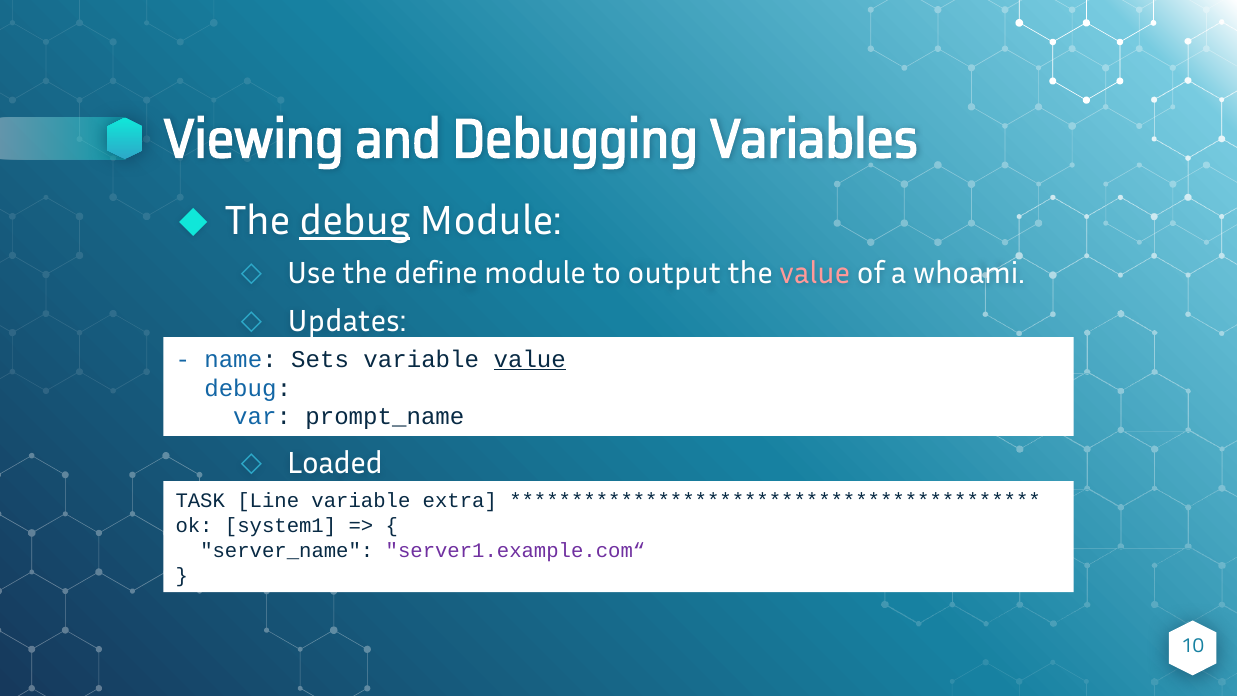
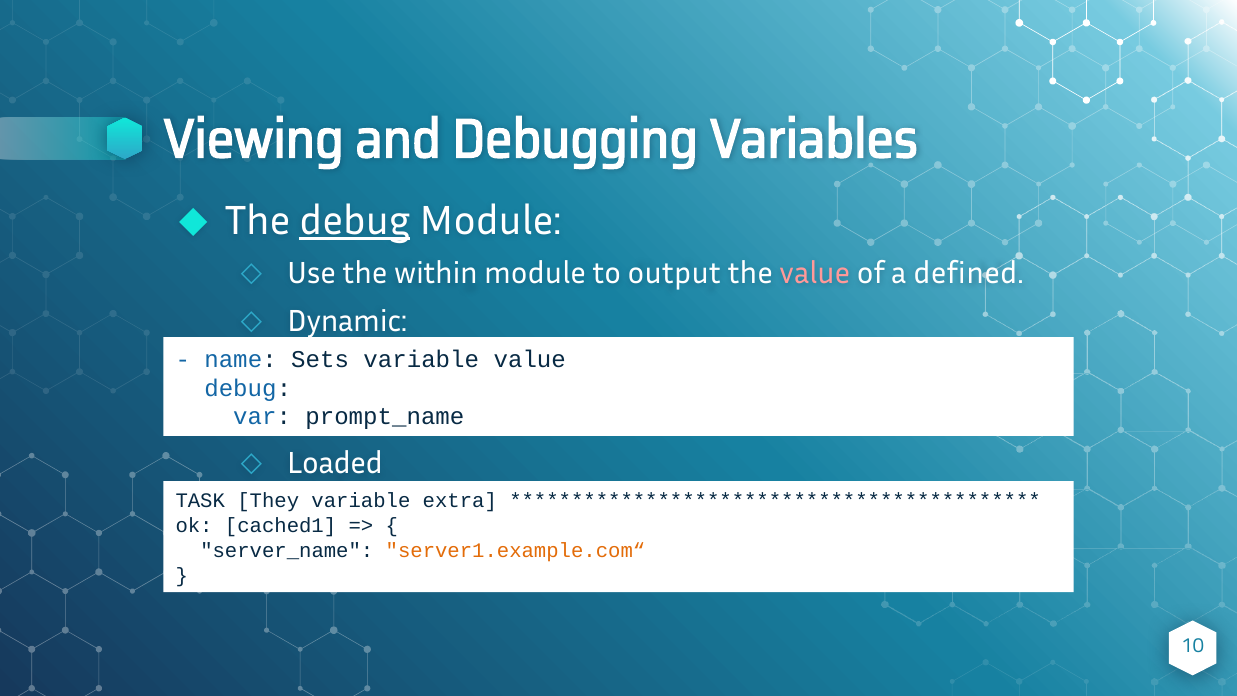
define: define -> within
whoami: whoami -> defined
Updates: Updates -> Dynamic
value at (530, 359) underline: present -> none
Line: Line -> They
system1: system1 -> cached1
server1.example.com“ colour: purple -> orange
